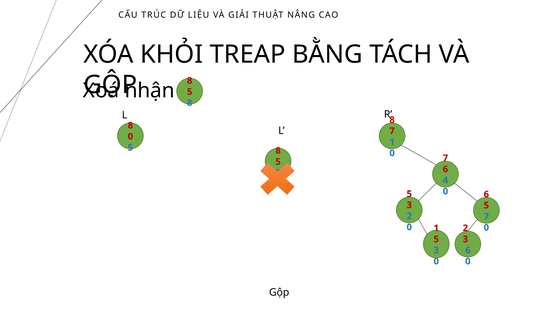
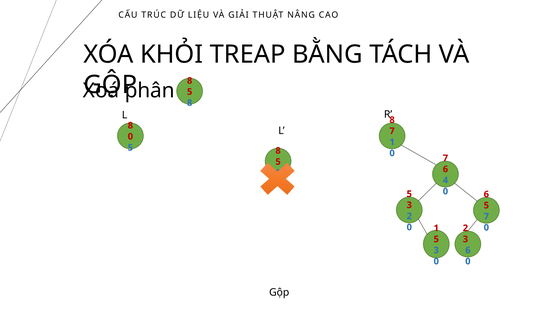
nhận: nhận -> phân
